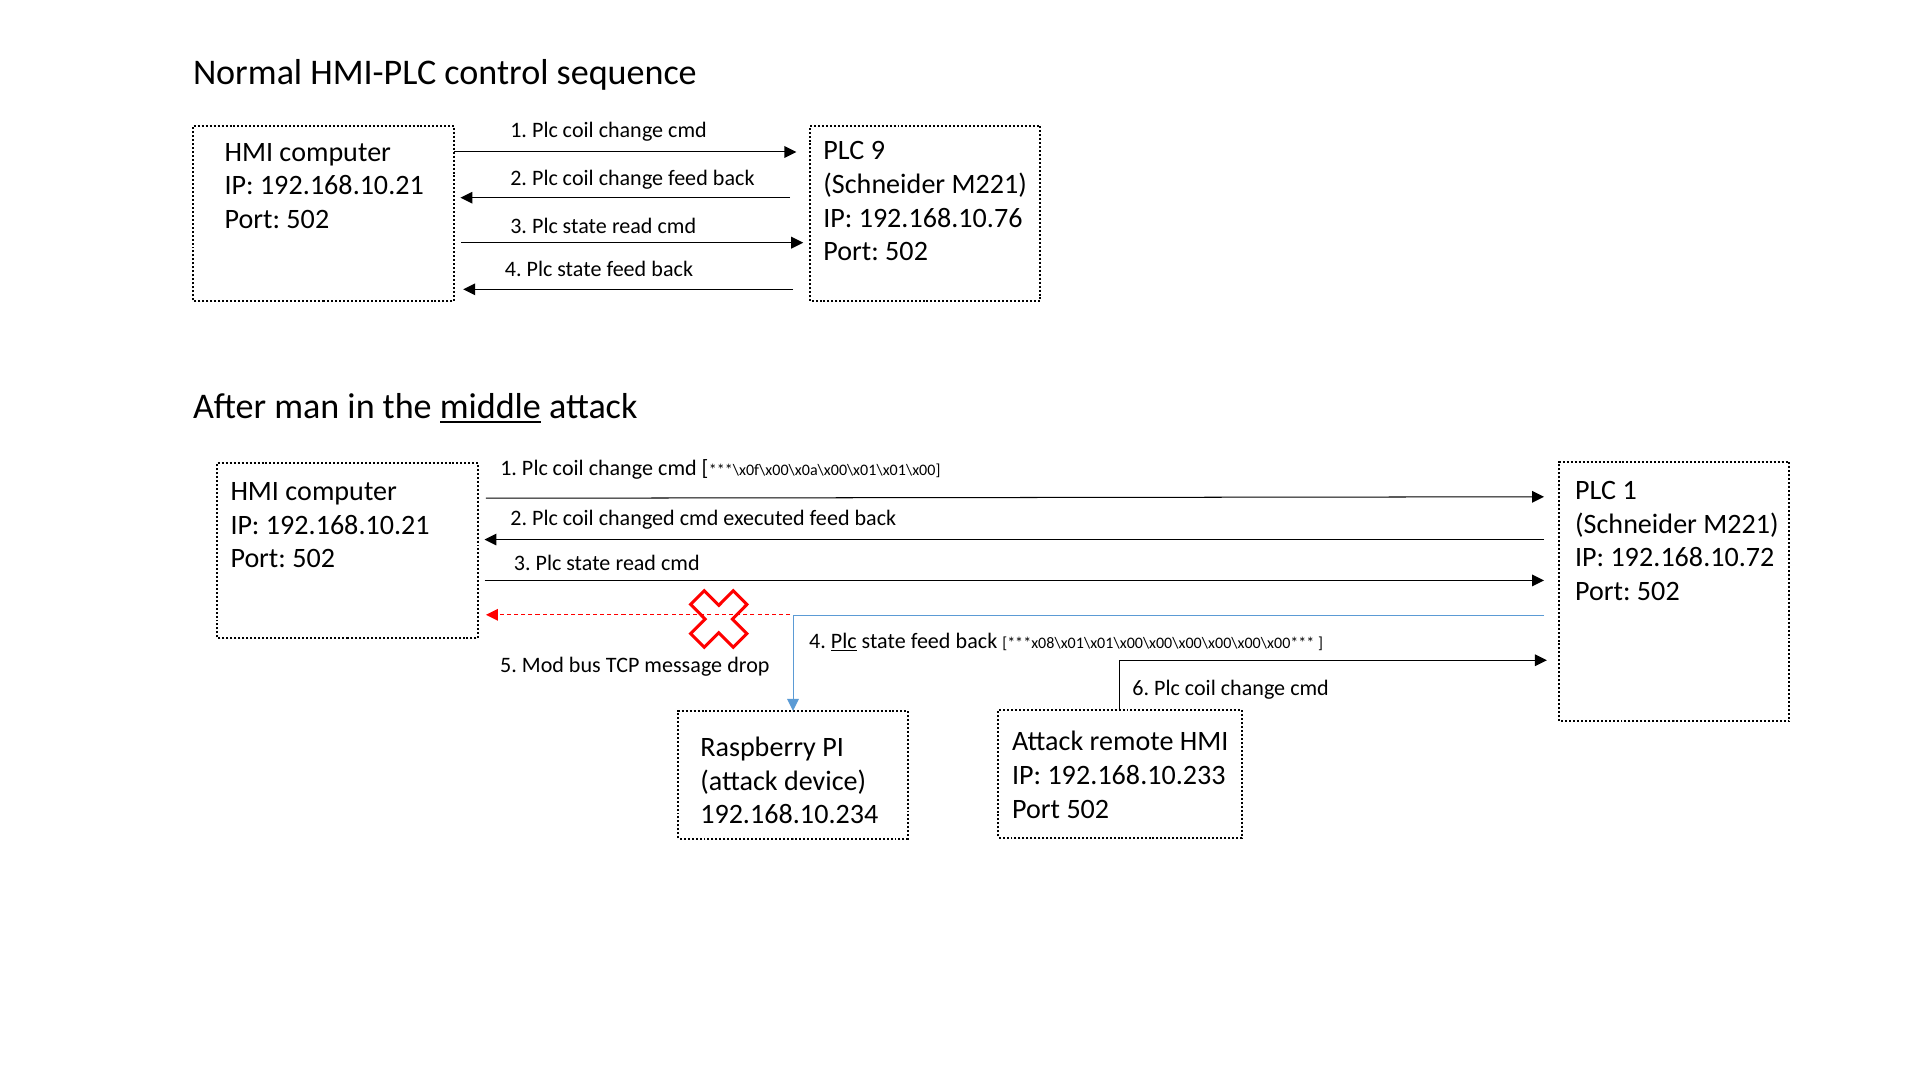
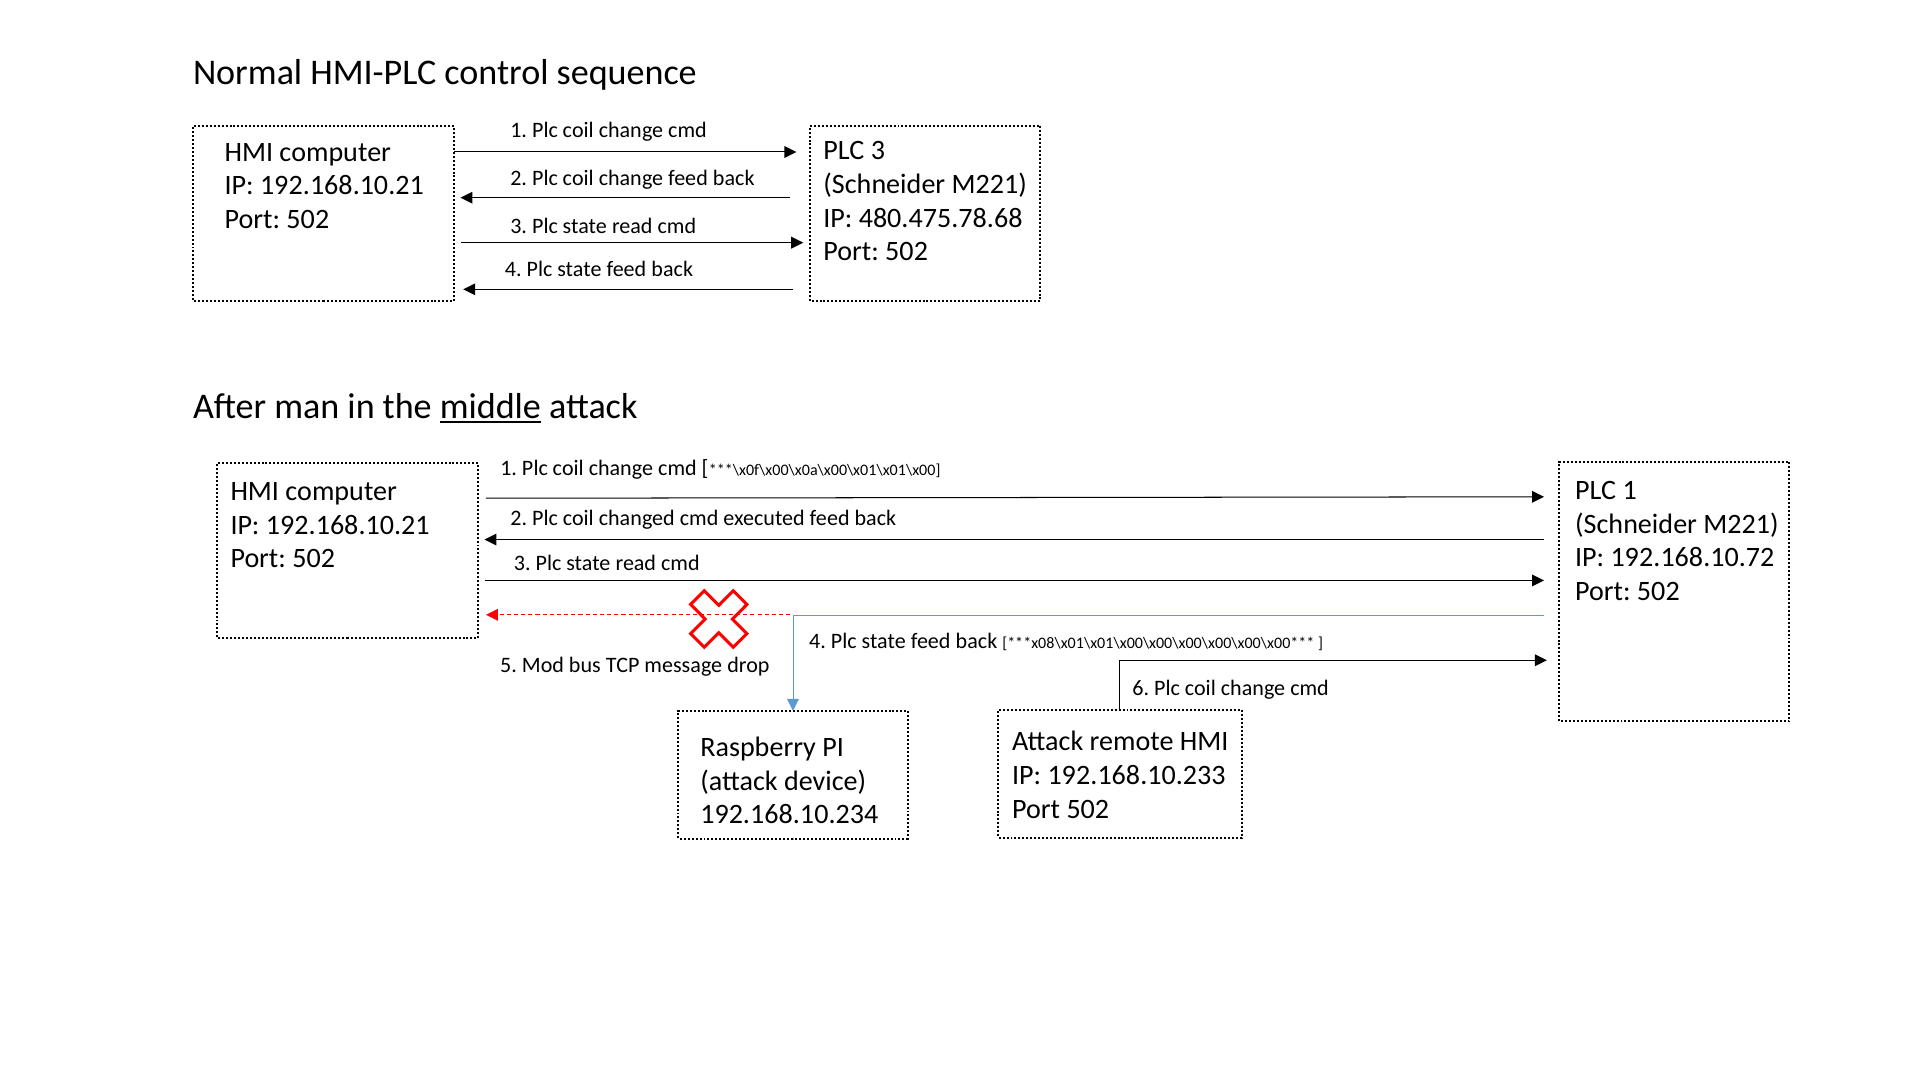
PLC 9: 9 -> 3
192.168.10.76: 192.168.10.76 -> 480.475.78.68
Plc at (844, 641) underline: present -> none
